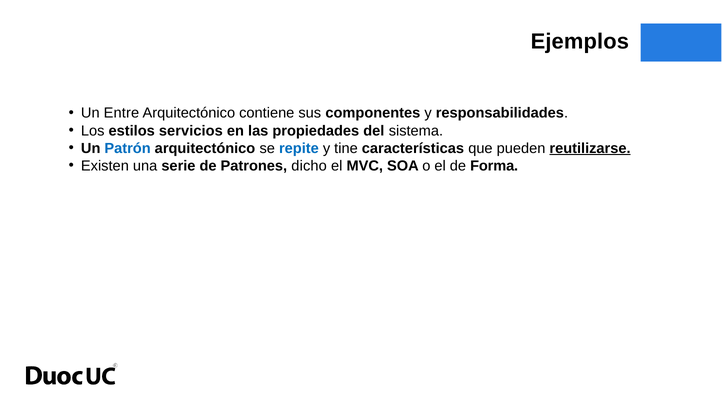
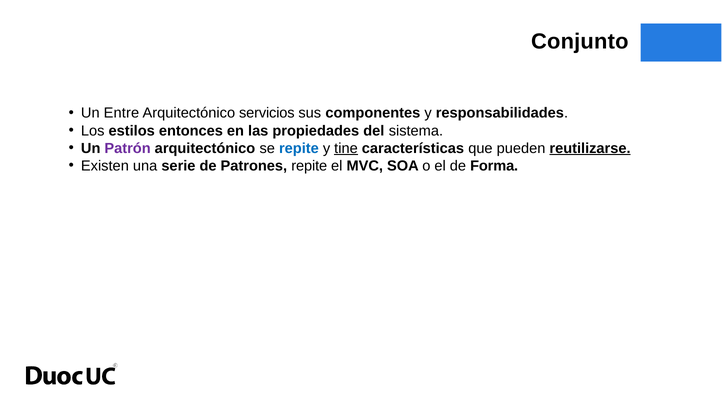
Ejemplos: Ejemplos -> Conjunto
contiene: contiene -> servicios
servicios: servicios -> entonces
Patrón colour: blue -> purple
tine underline: none -> present
Patrones dicho: dicho -> repite
